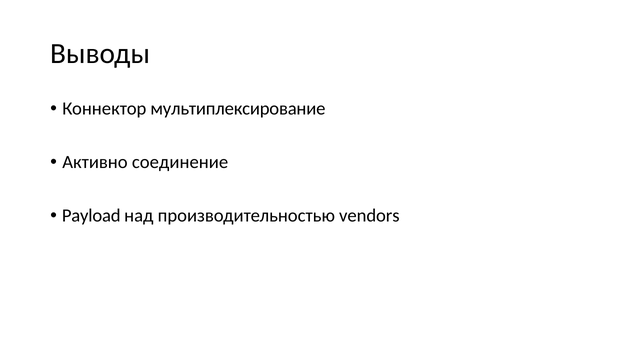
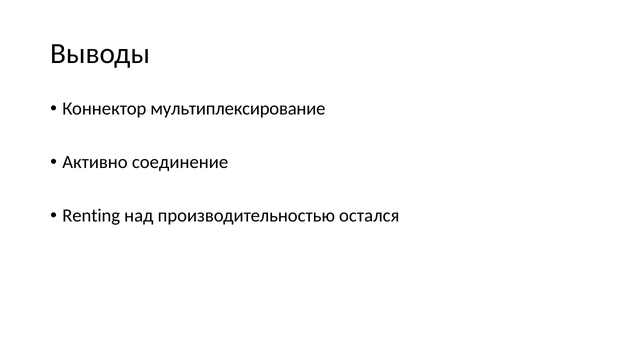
Payload: Payload -> Renting
vendors: vendors -> остался
